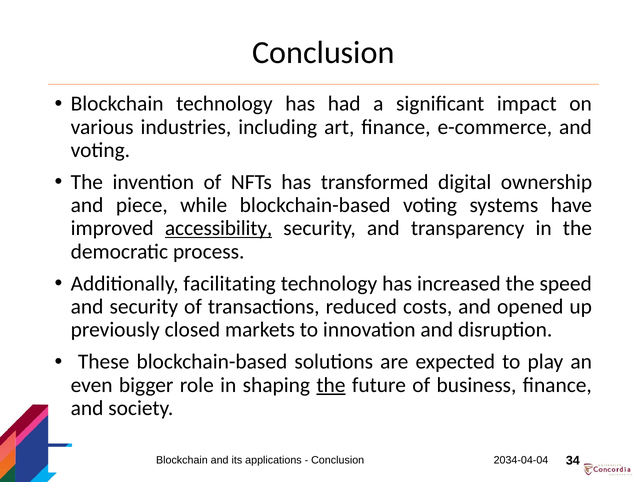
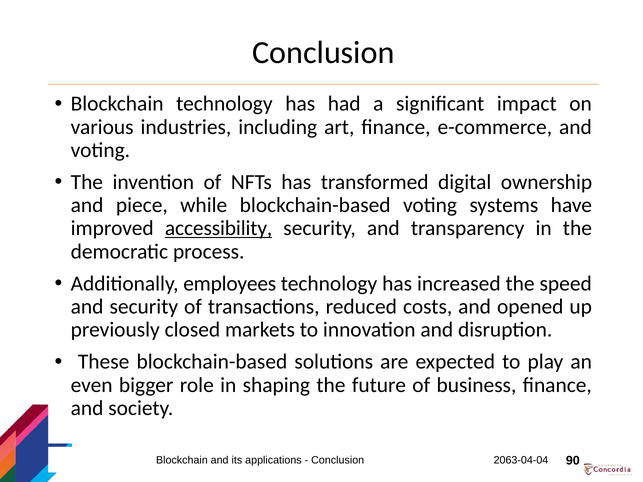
facilitating: facilitating -> employees
the at (331, 385) underline: present -> none
2034-04-04: 2034-04-04 -> 2063-04-04
34: 34 -> 90
